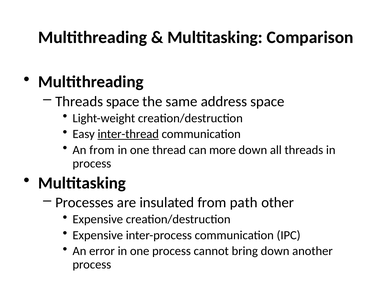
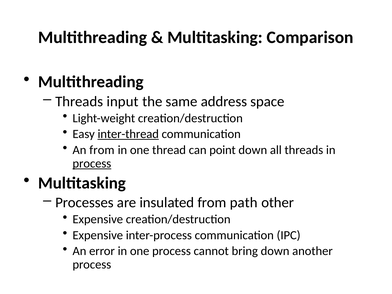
Threads space: space -> input
more: more -> point
process at (92, 163) underline: none -> present
